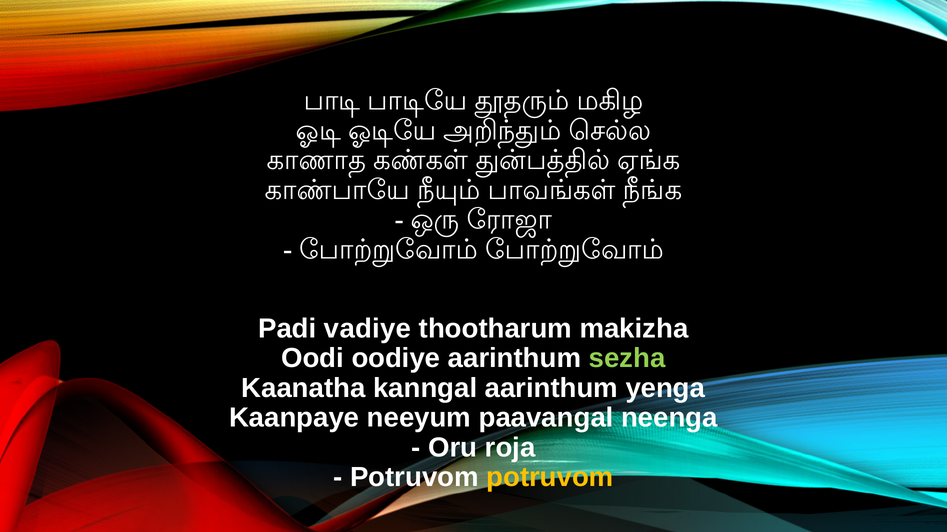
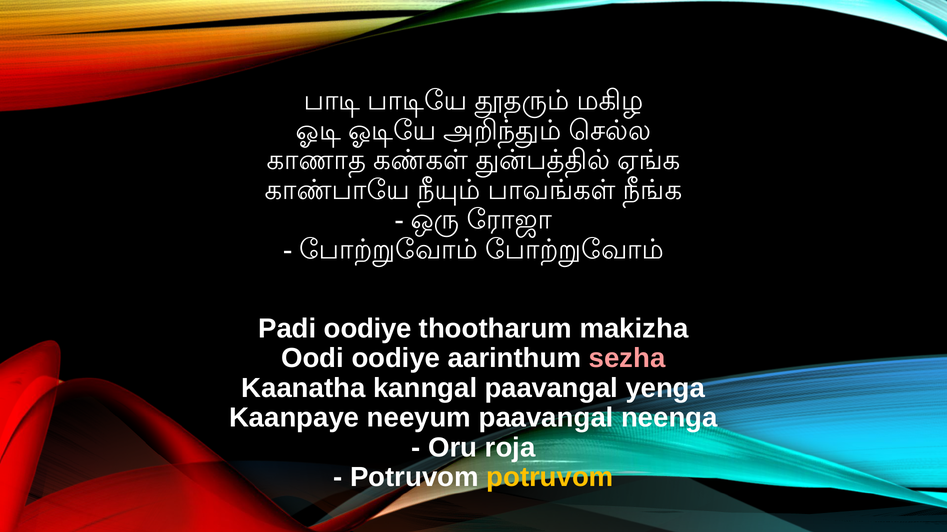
Padi vadiye: vadiye -> oodiye
sezha colour: light green -> pink
kanngal aarinthum: aarinthum -> paavangal
